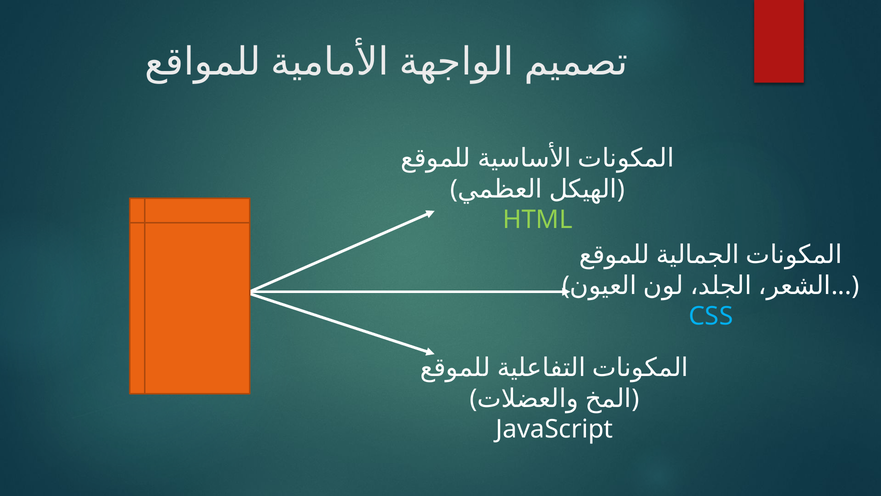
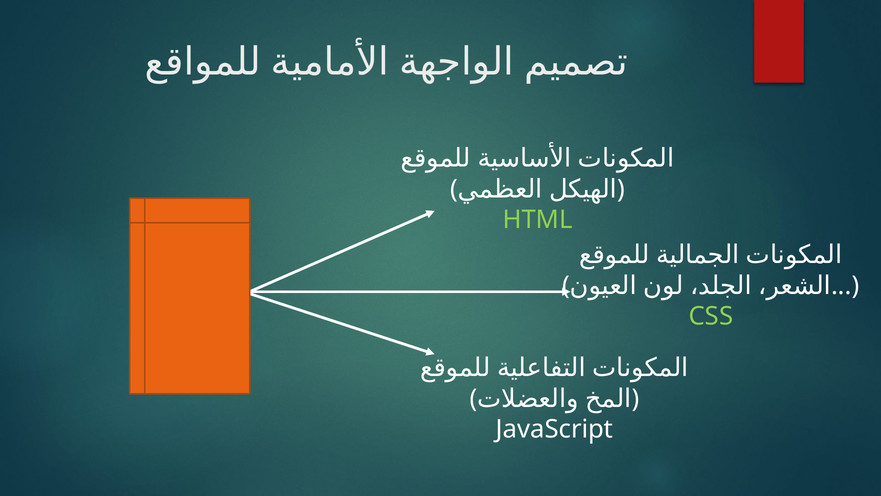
CSS colour: light blue -> light green
